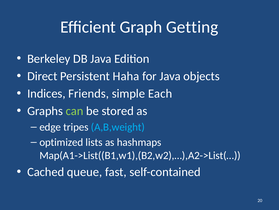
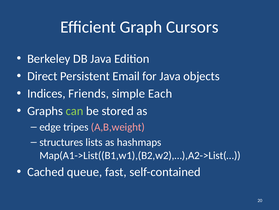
Getting: Getting -> Cursors
Haha: Haha -> Email
A,B,weight colour: light blue -> pink
optimized: optimized -> structures
